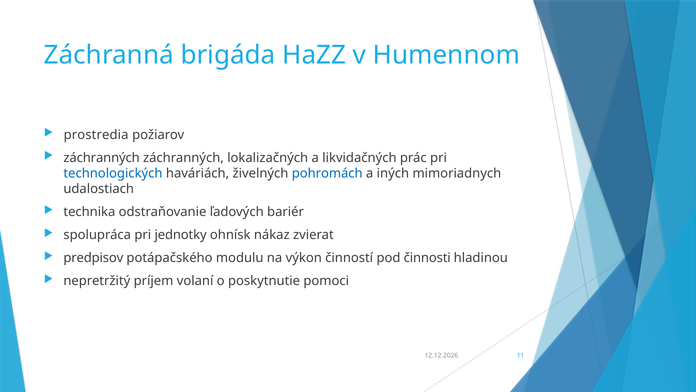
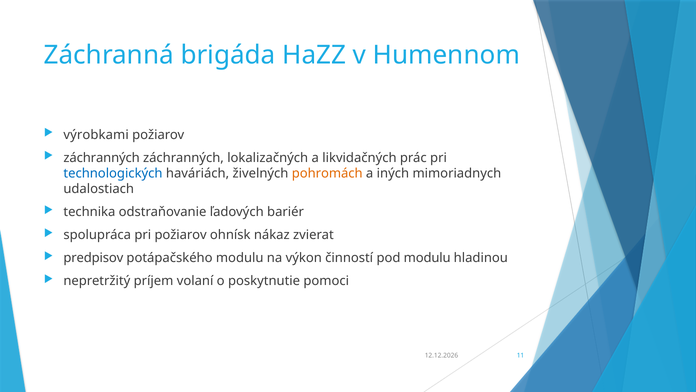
prostredia: prostredia -> výrobkami
pohromách colour: blue -> orange
pri jednotky: jednotky -> požiarov
pod činnosti: činnosti -> modulu
